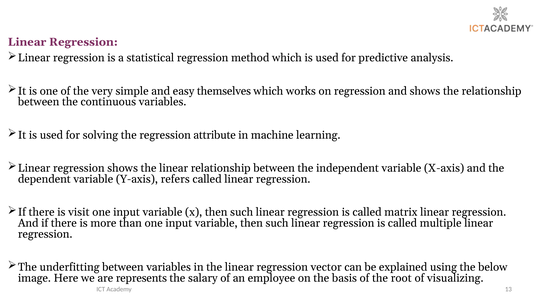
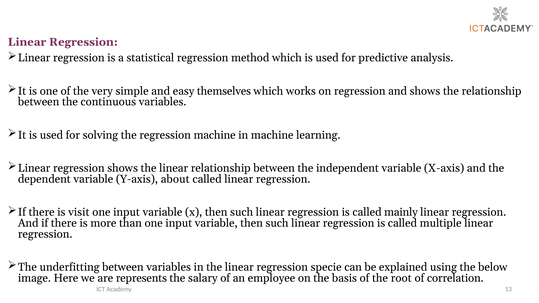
regression attribute: attribute -> machine
refers: refers -> about
matrix: matrix -> mainly
vector: vector -> specie
visualizing: visualizing -> correlation
